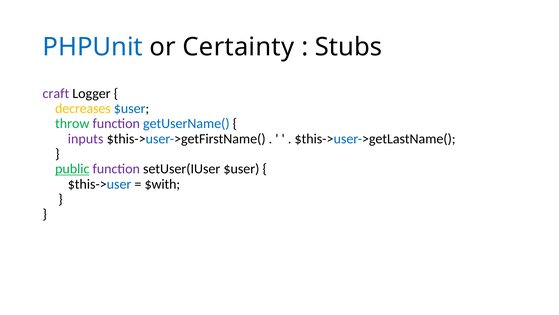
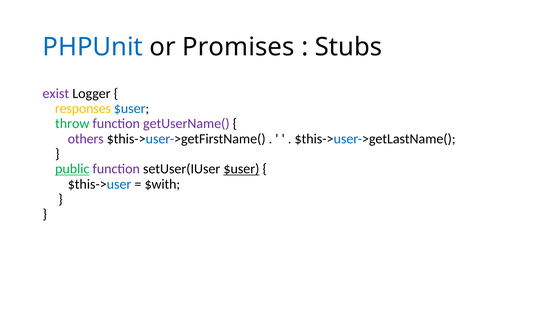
Certainty: Certainty -> Promises
craft: craft -> exist
decreases: decreases -> responses
getUserName( colour: blue -> purple
inputs: inputs -> others
$user at (241, 169) underline: none -> present
